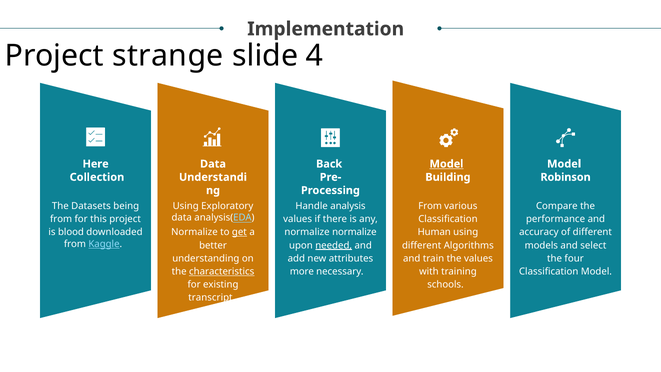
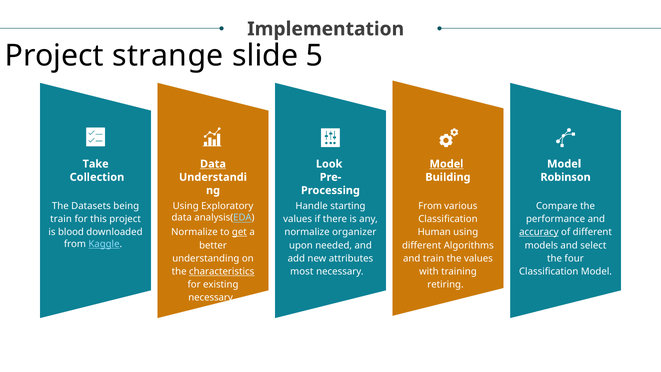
4: 4 -> 5
Here: Here -> Take
Data at (213, 164) underline: none -> present
Back: Back -> Look
analysis: analysis -> starting
from at (61, 219): from -> train
normalize normalize: normalize -> organizer
accuracy underline: none -> present
needed underline: present -> none
more: more -> most
schools: schools -> retiring
transcript at (212, 298): transcript -> necessary
